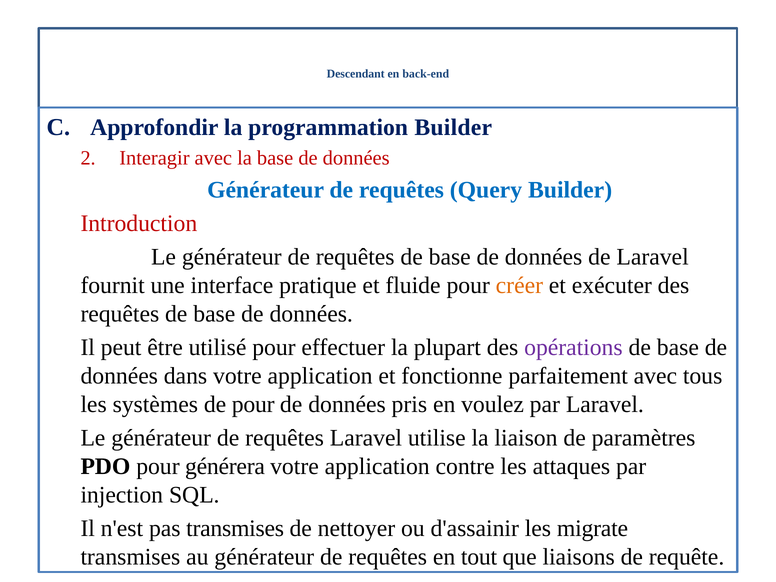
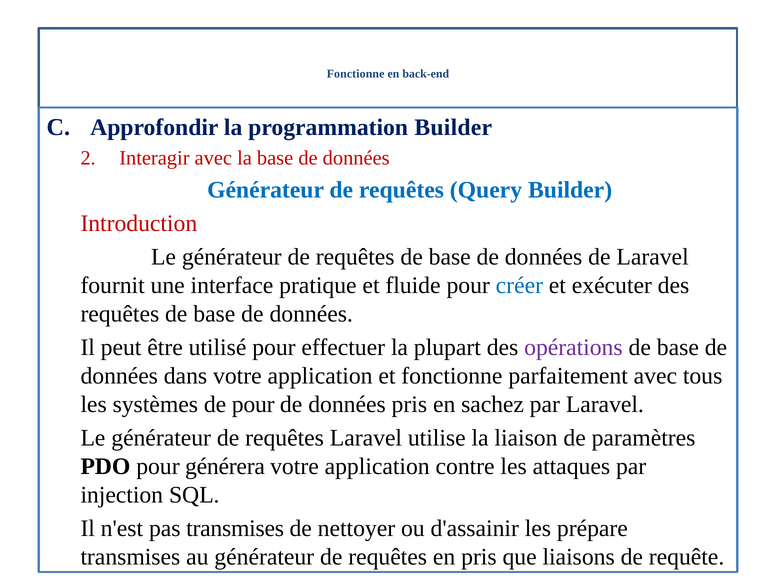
Descendant at (356, 74): Descendant -> Fonctionne
créer colour: orange -> blue
voulez: voulez -> sachez
migrate: migrate -> prépare
en tout: tout -> pris
